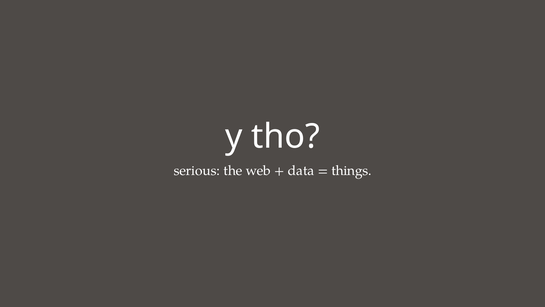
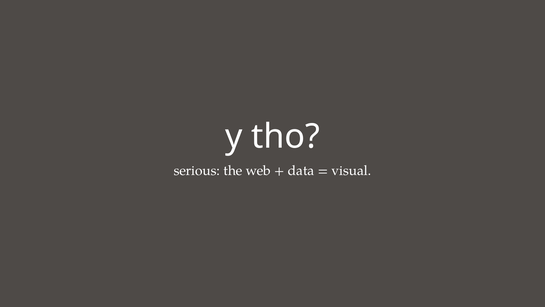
things: things -> visual
